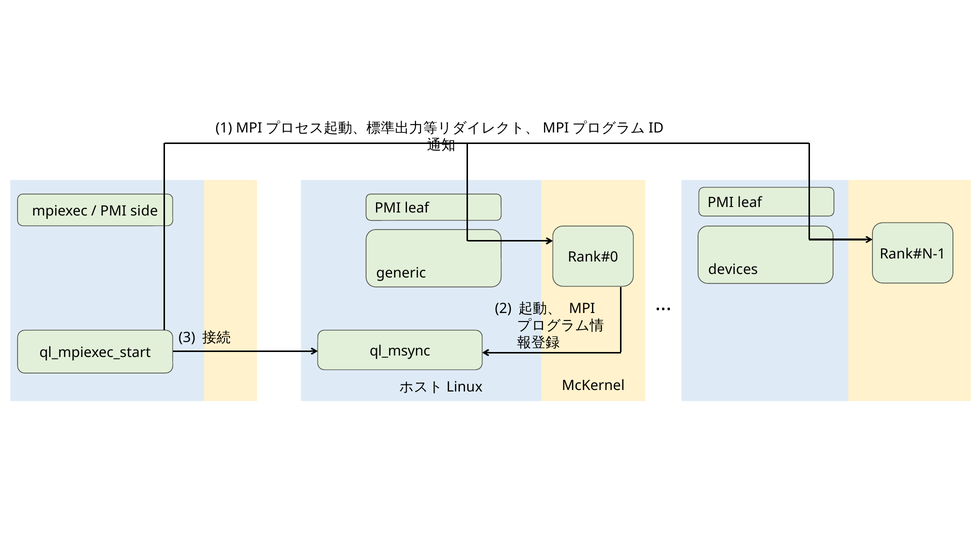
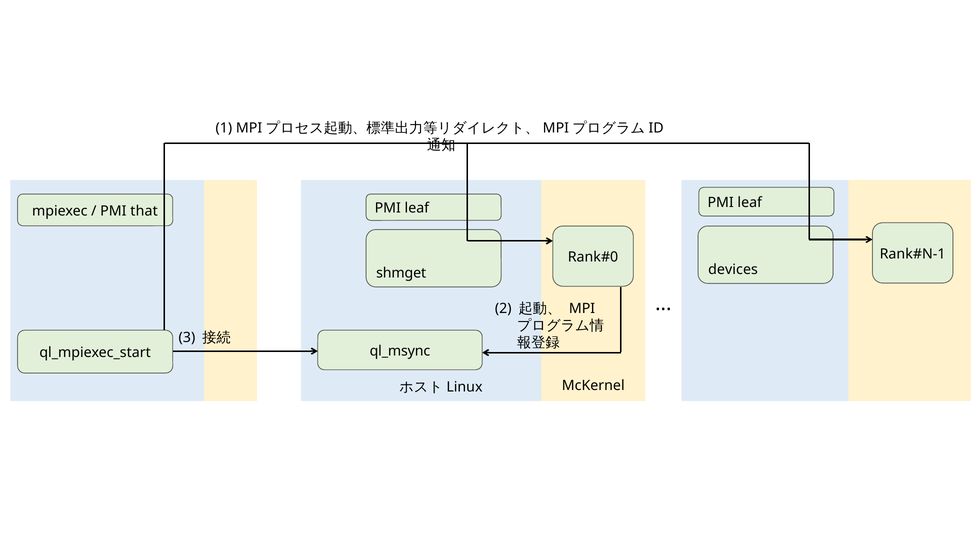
side: side -> that
generic: generic -> shmget
